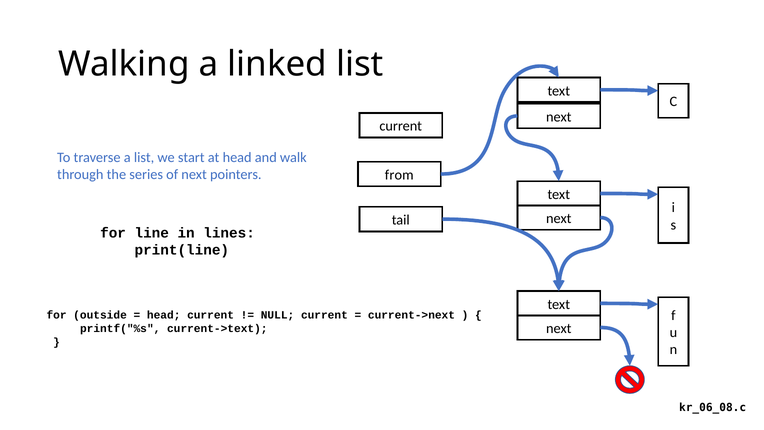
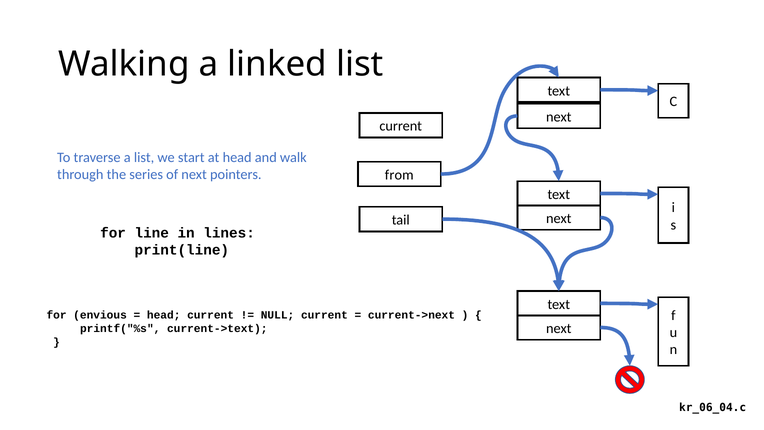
outside: outside -> envious
kr_06_08.c: kr_06_08.c -> kr_06_04.c
